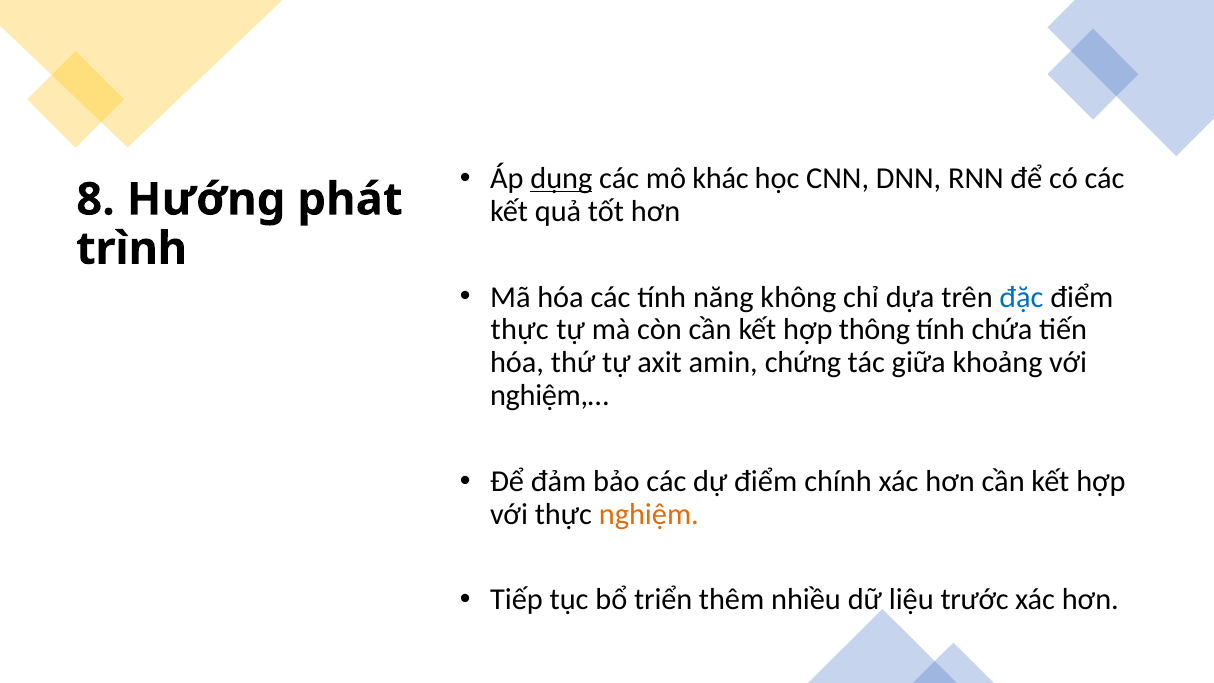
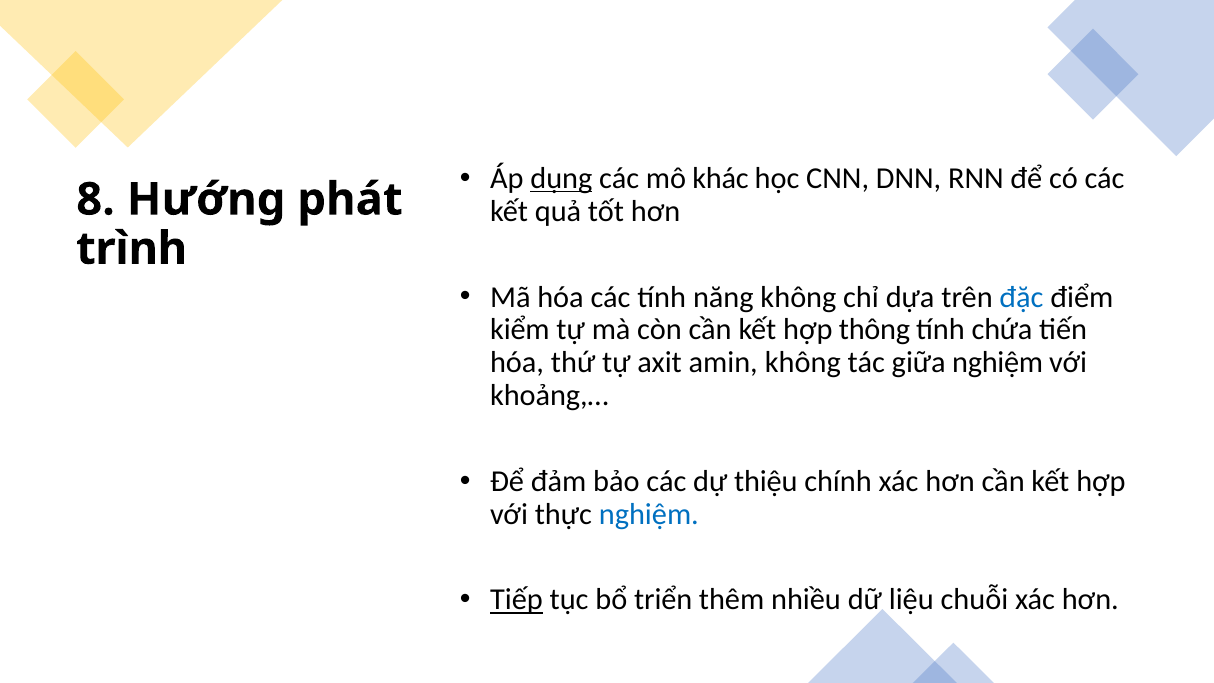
thực at (520, 330): thực -> kiểm
amin chứng: chứng -> không
giữa khoảng: khoảng -> nghiệm
nghiệm,…: nghiệm,… -> khoảng,…
dự điểm: điểm -> thiệu
nghiệm at (649, 514) colour: orange -> blue
Tiếp underline: none -> present
trước: trước -> chuỗi
